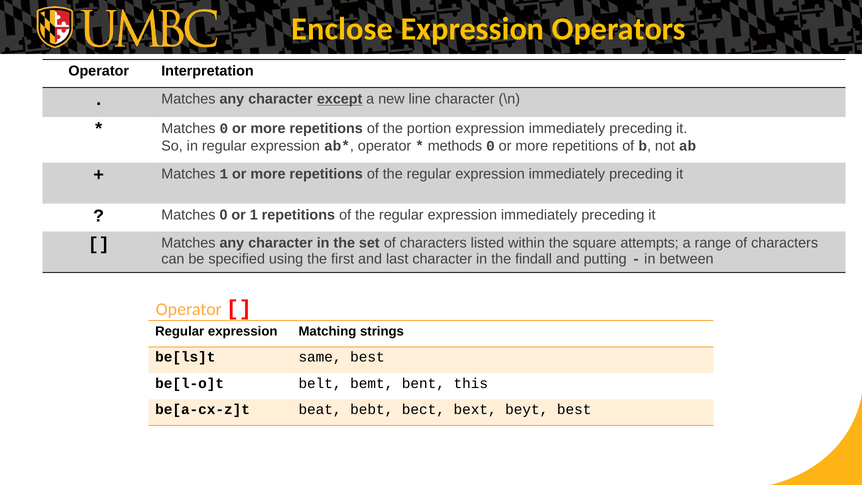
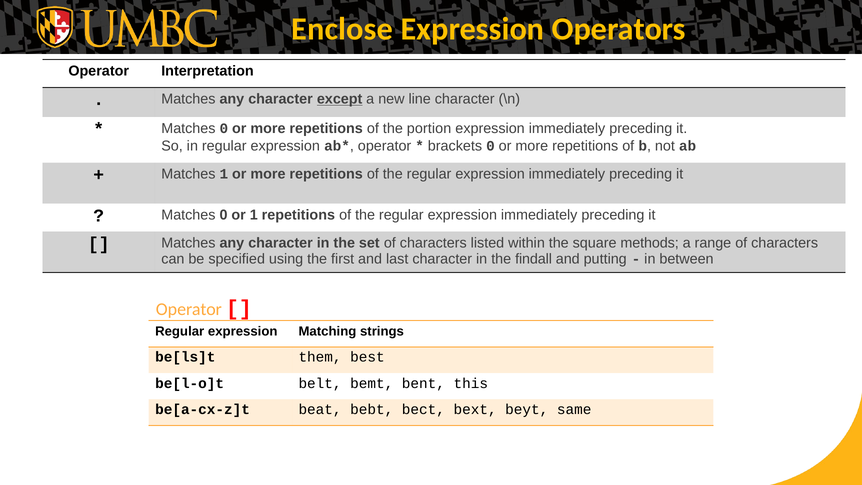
methods: methods -> brackets
attempts: attempts -> methods
same: same -> them
beyt best: best -> same
